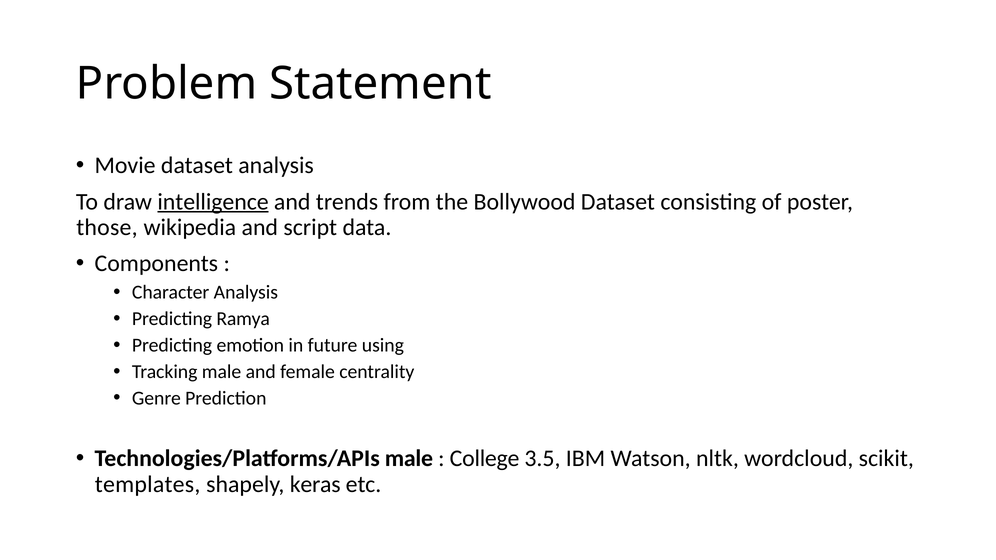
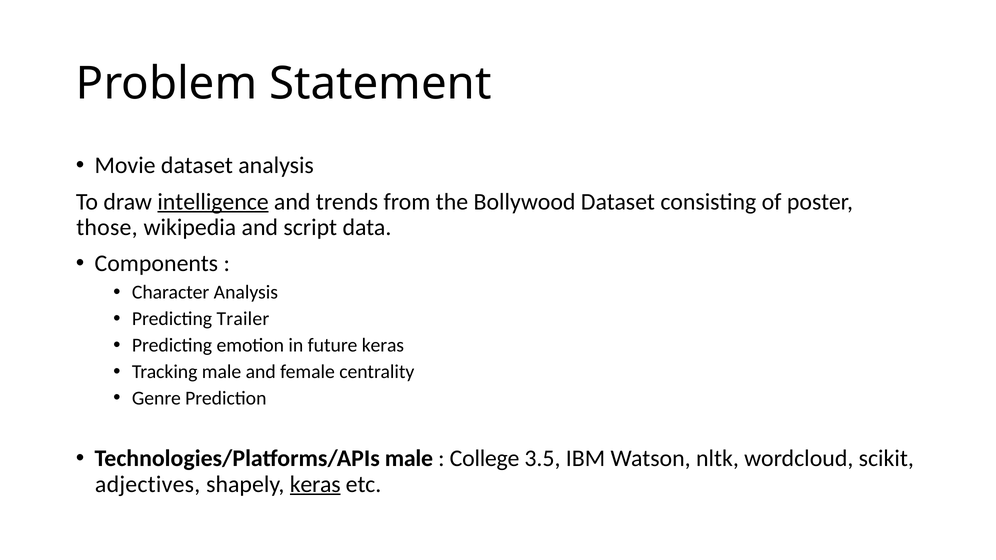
Ramya: Ramya -> Trailer
future using: using -> keras
templates: templates -> adjectives
keras at (315, 484) underline: none -> present
